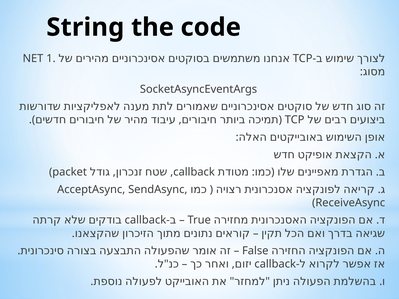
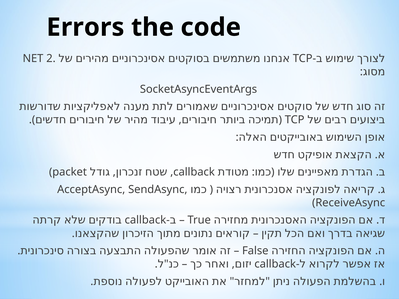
String: String -> Errors
1: 1 -> 2
